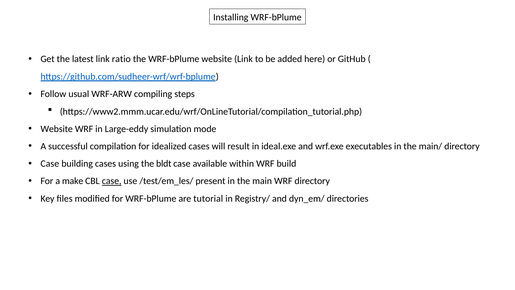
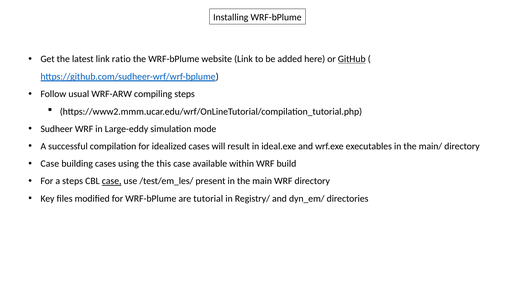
GitHub underline: none -> present
Website at (57, 129): Website -> Sudheer
bldt: bldt -> this
a make: make -> steps
